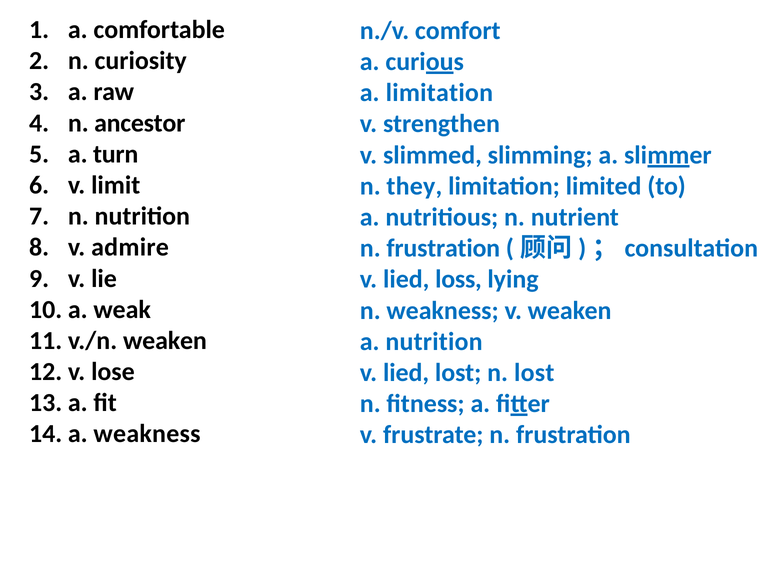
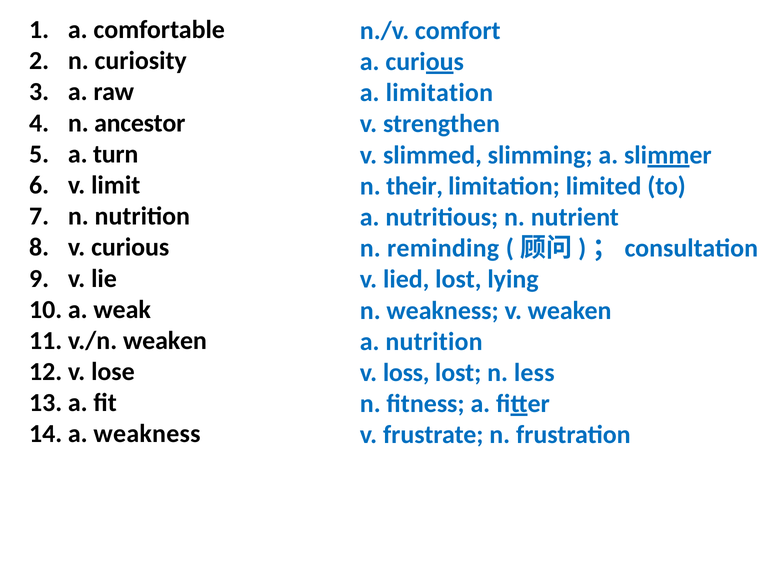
they: they -> their
v admire: admire -> curious
frustration at (443, 249): frustration -> reminding
lied loss: loss -> lost
lied at (406, 373): lied -> loss
n lost: lost -> less
